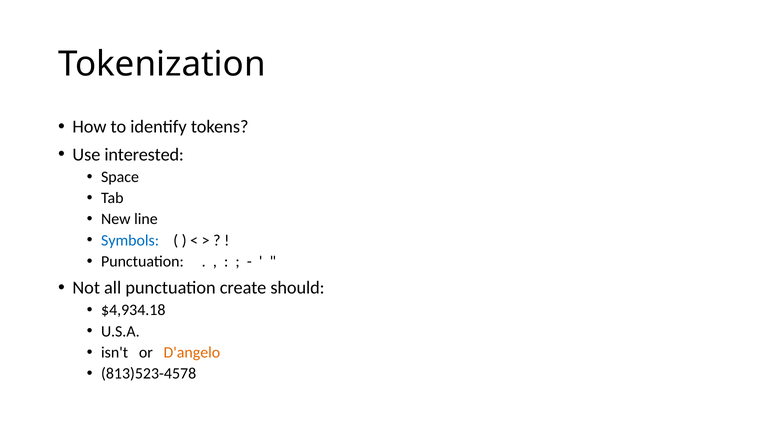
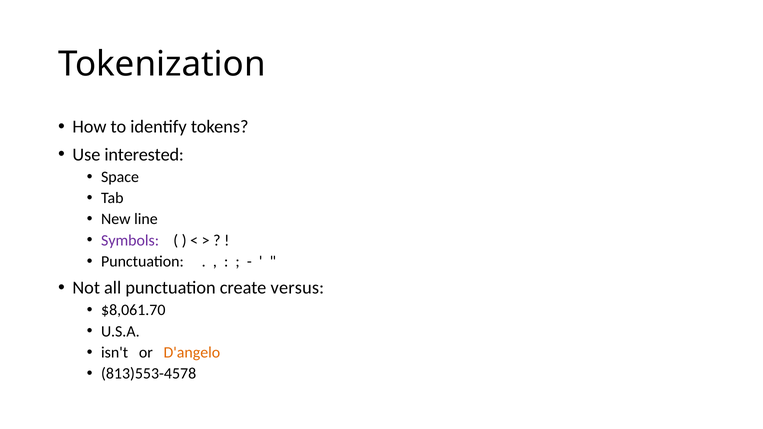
Symbols colour: blue -> purple
should: should -> versus
$4,934.18: $4,934.18 -> $8,061.70
813)523-4578: 813)523-4578 -> 813)553-4578
